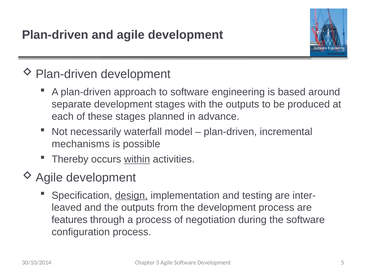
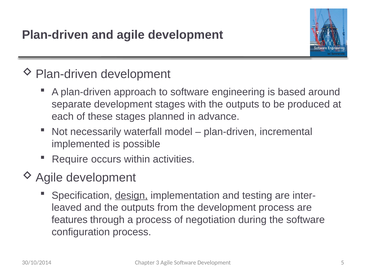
mechanisms: mechanisms -> implemented
Thereby: Thereby -> Require
within underline: present -> none
